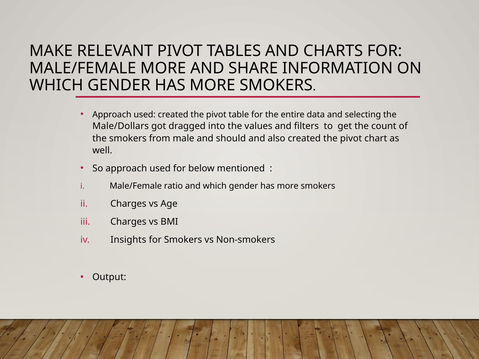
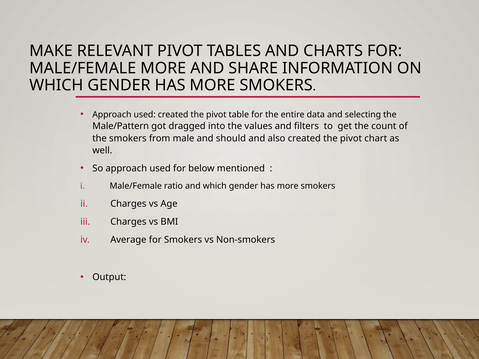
Male/Dollars: Male/Dollars -> Male/Pattern
Insights: Insights -> Average
